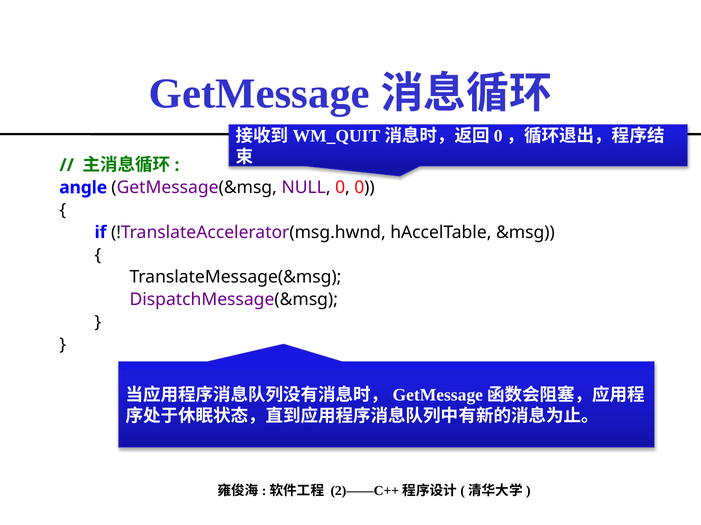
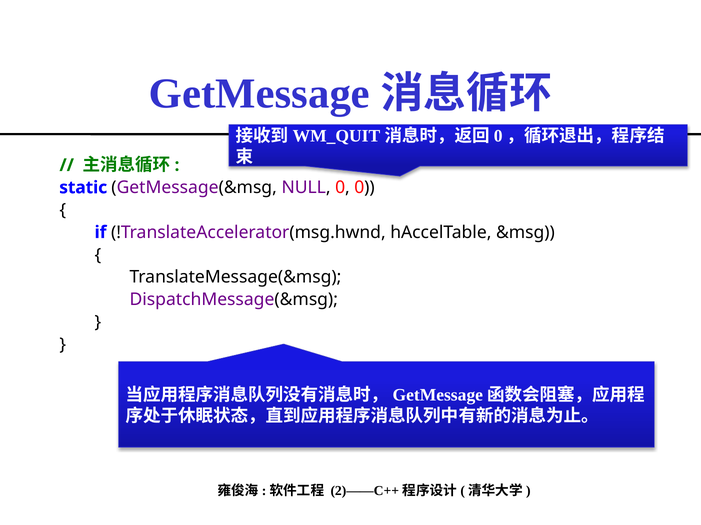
angle: angle -> static
